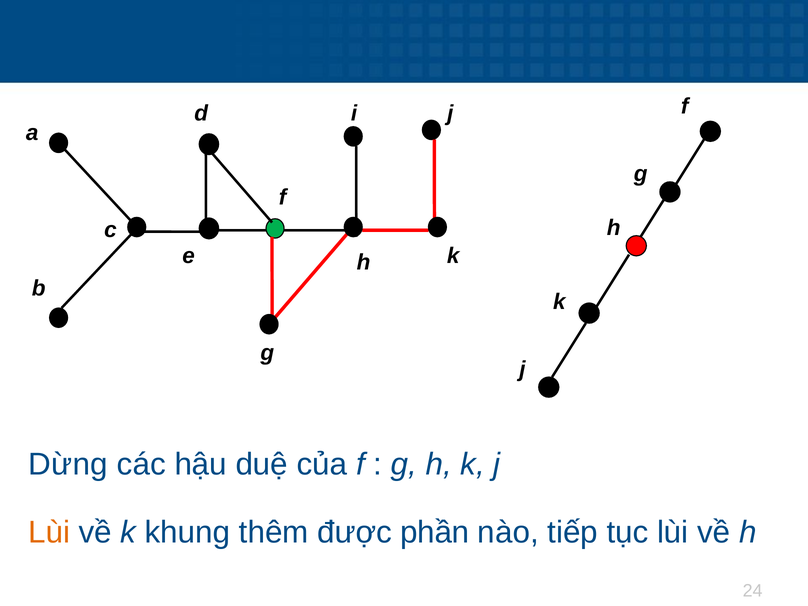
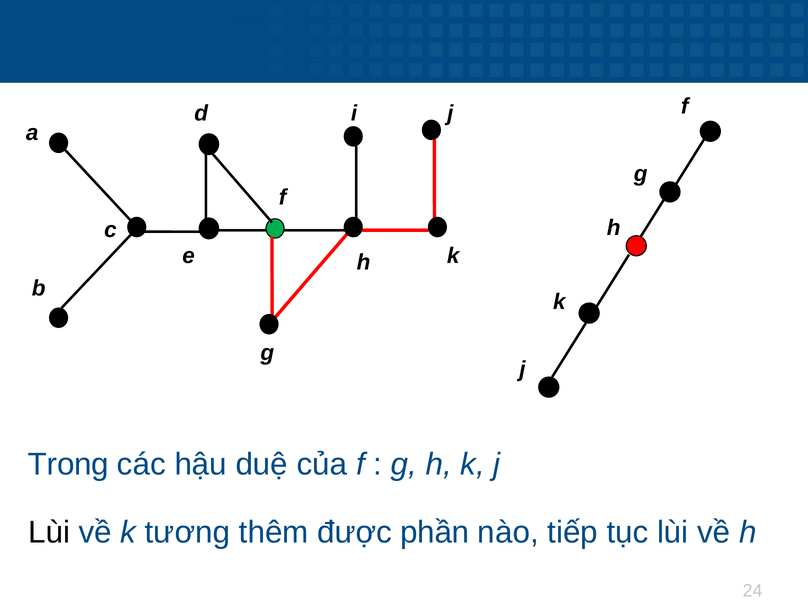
Dừng: Dừng -> Trong
Lùi at (49, 533) colour: orange -> black
khung: khung -> tương
